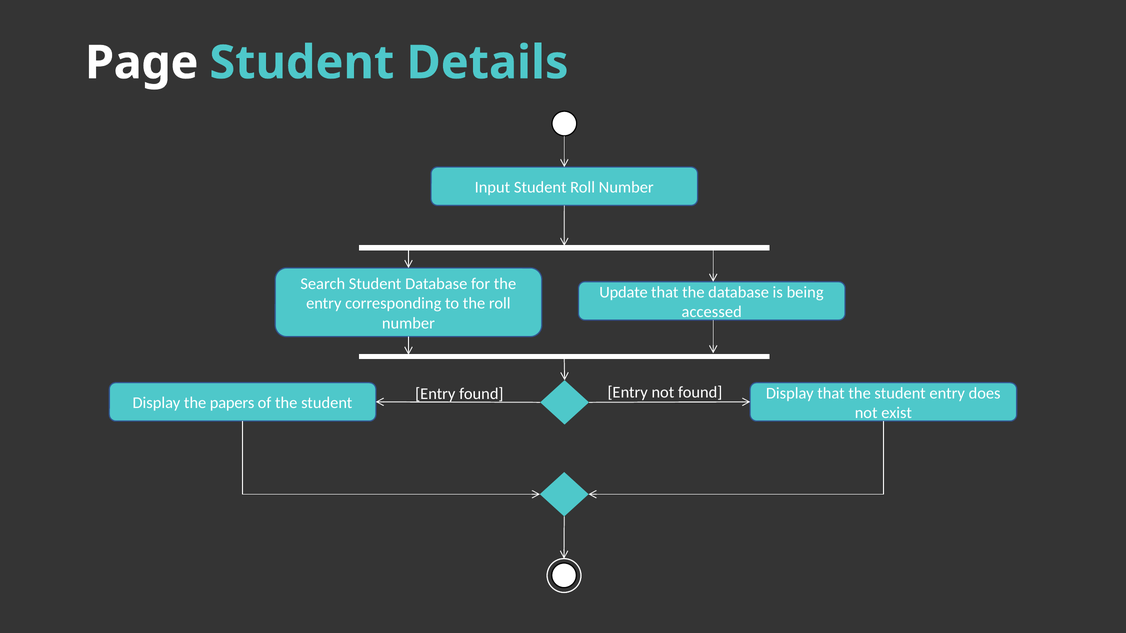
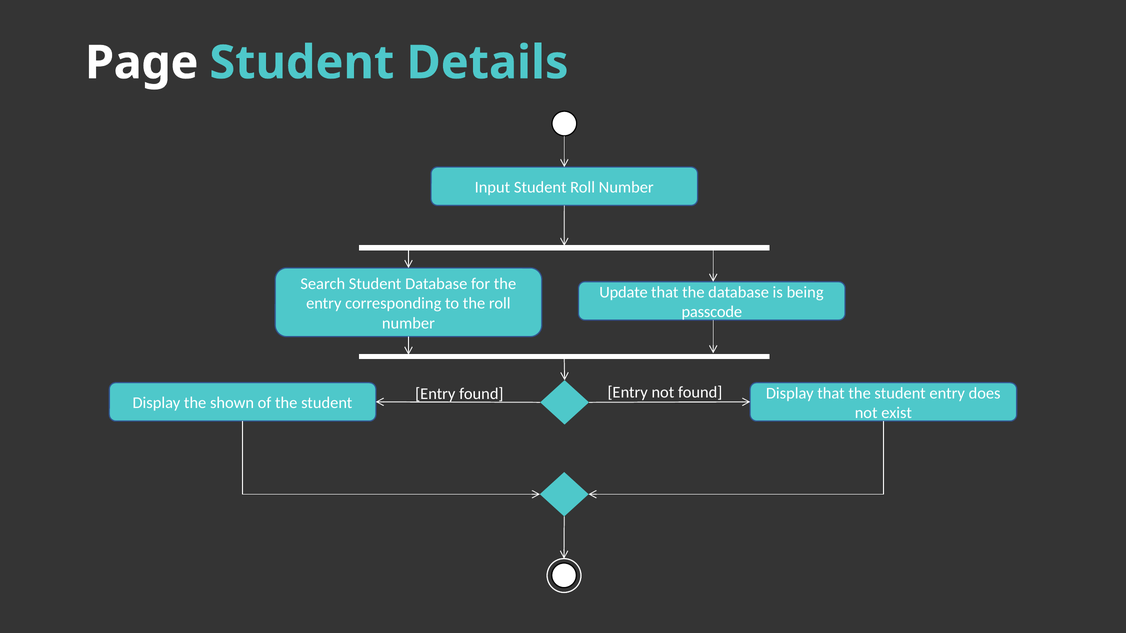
accessed: accessed -> passcode
papers: papers -> shown
